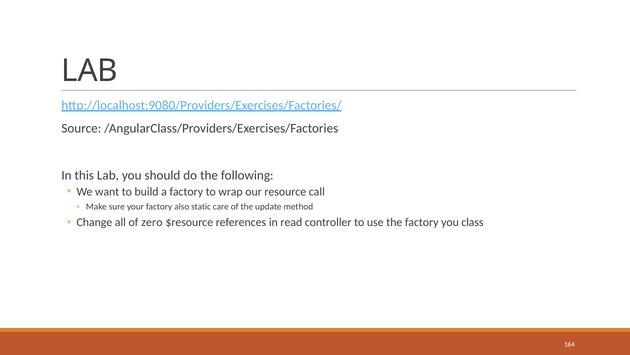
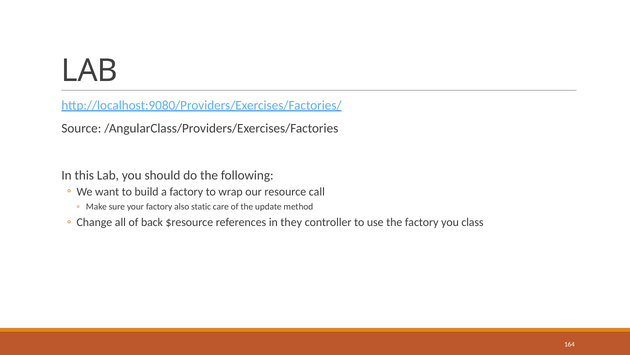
zero: zero -> back
read: read -> they
